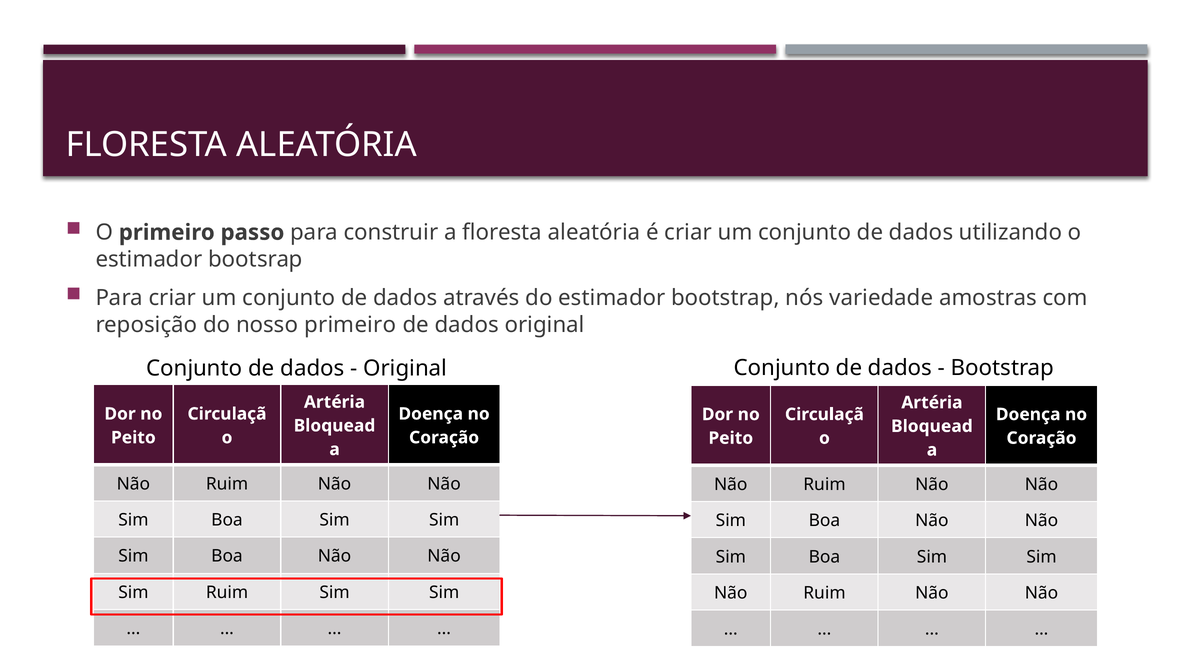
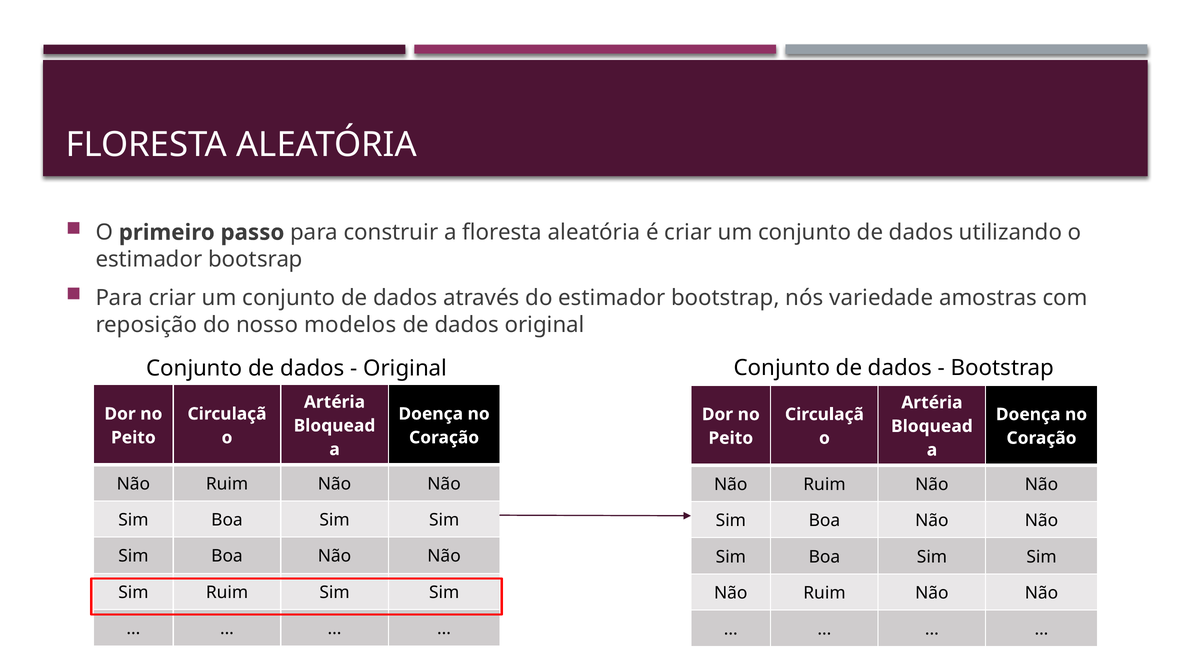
nosso primeiro: primeiro -> modelos
